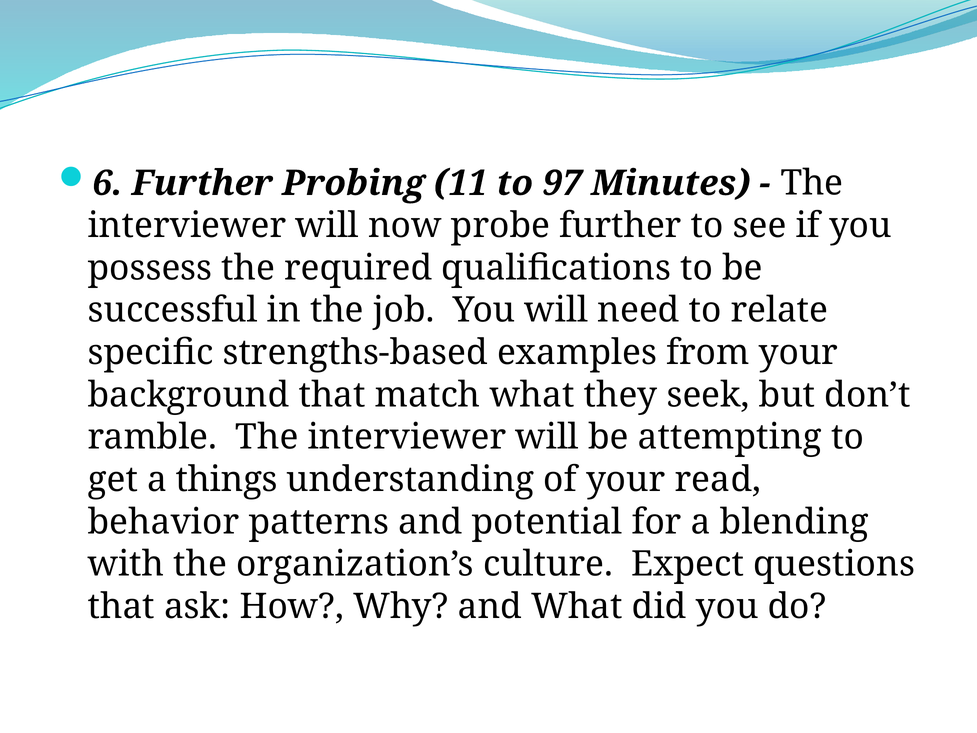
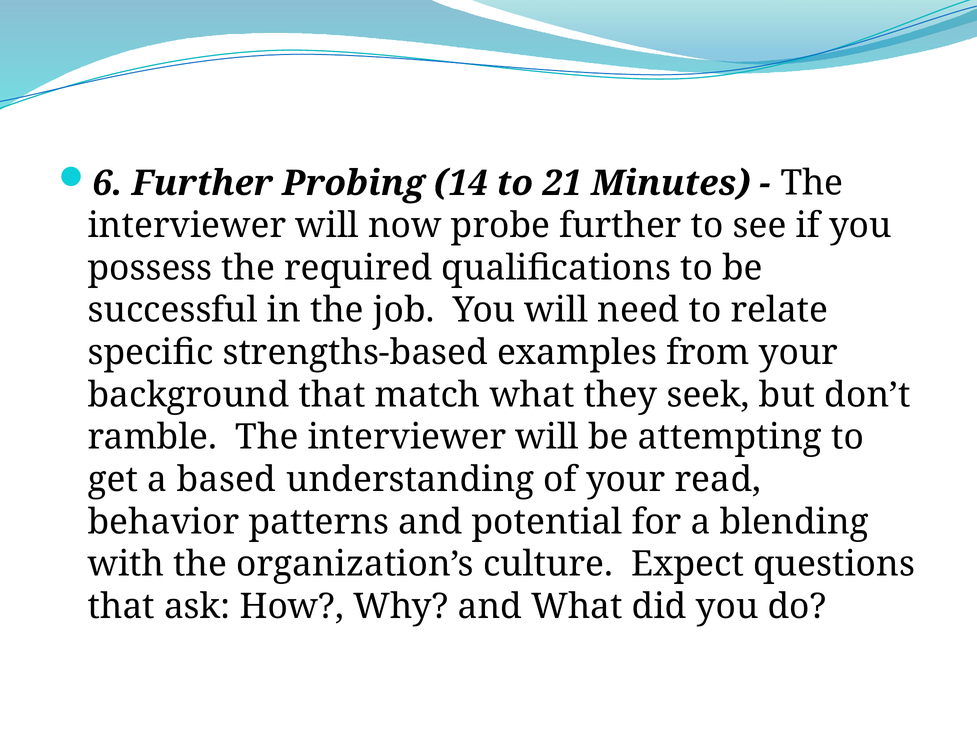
11: 11 -> 14
97: 97 -> 21
things: things -> based
